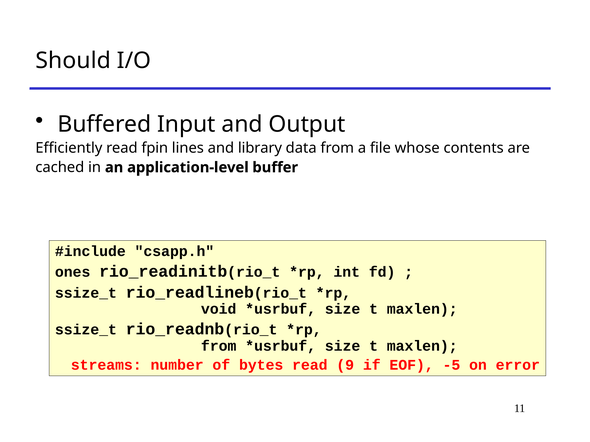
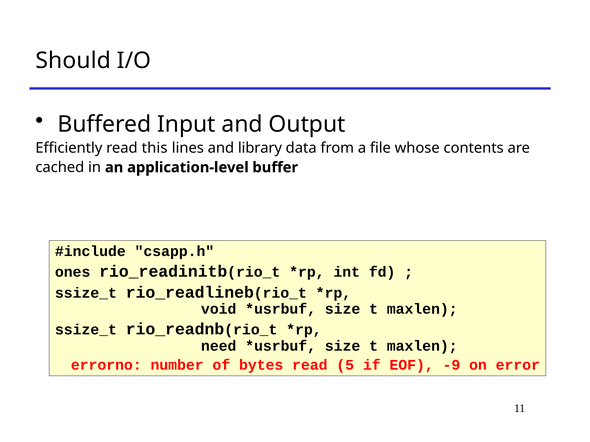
fpin: fpin -> this
from at (219, 346): from -> need
streams: streams -> errorno
9: 9 -> 5
-5: -5 -> -9
